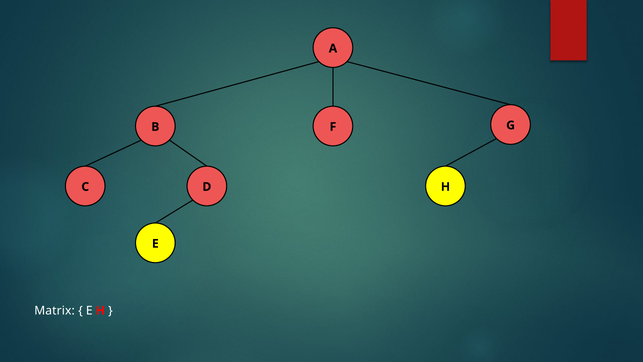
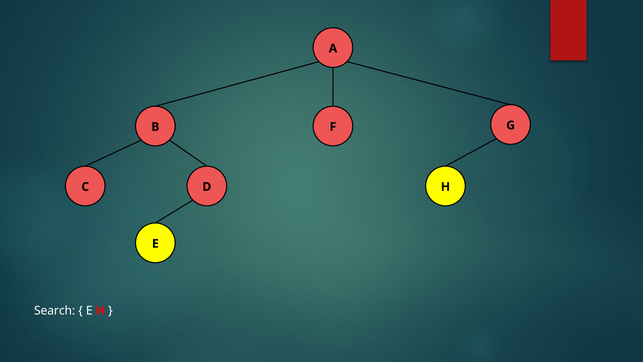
Matrix: Matrix -> Search
